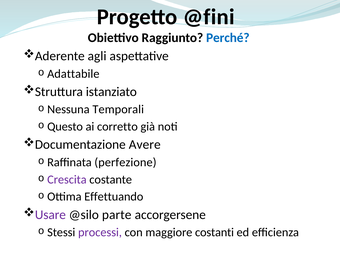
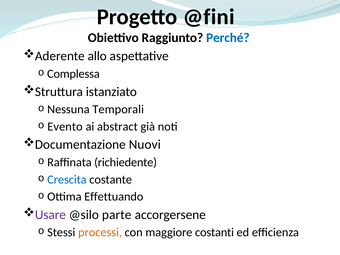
agli: agli -> allo
Adattabile: Adattabile -> Complessa
Questo: Questo -> Evento
corretto: corretto -> abstract
Avere: Avere -> Nuovi
perfezione: perfezione -> richiedente
Crescita colour: purple -> blue
processi colour: purple -> orange
